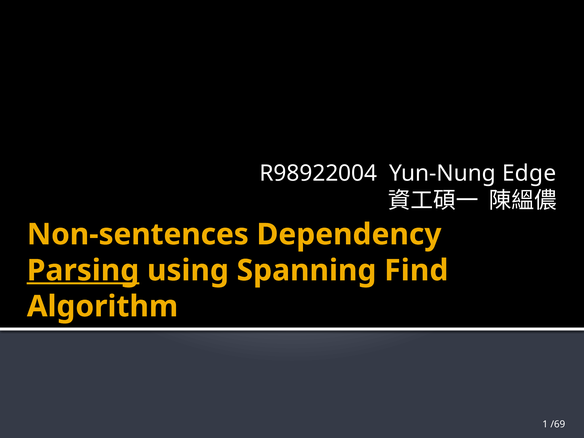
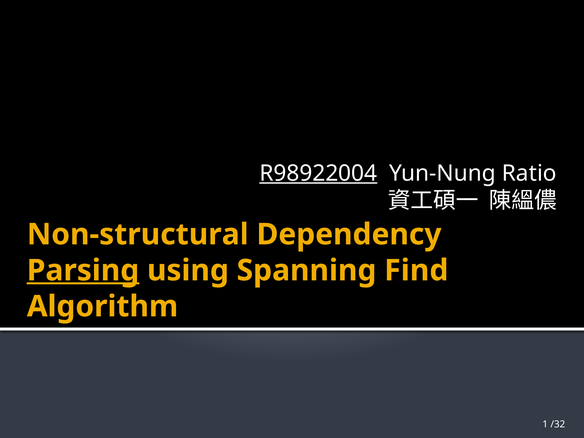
R98922004 underline: none -> present
Edge: Edge -> Ratio
Non-sentences: Non-sentences -> Non-structural
/69: /69 -> /32
